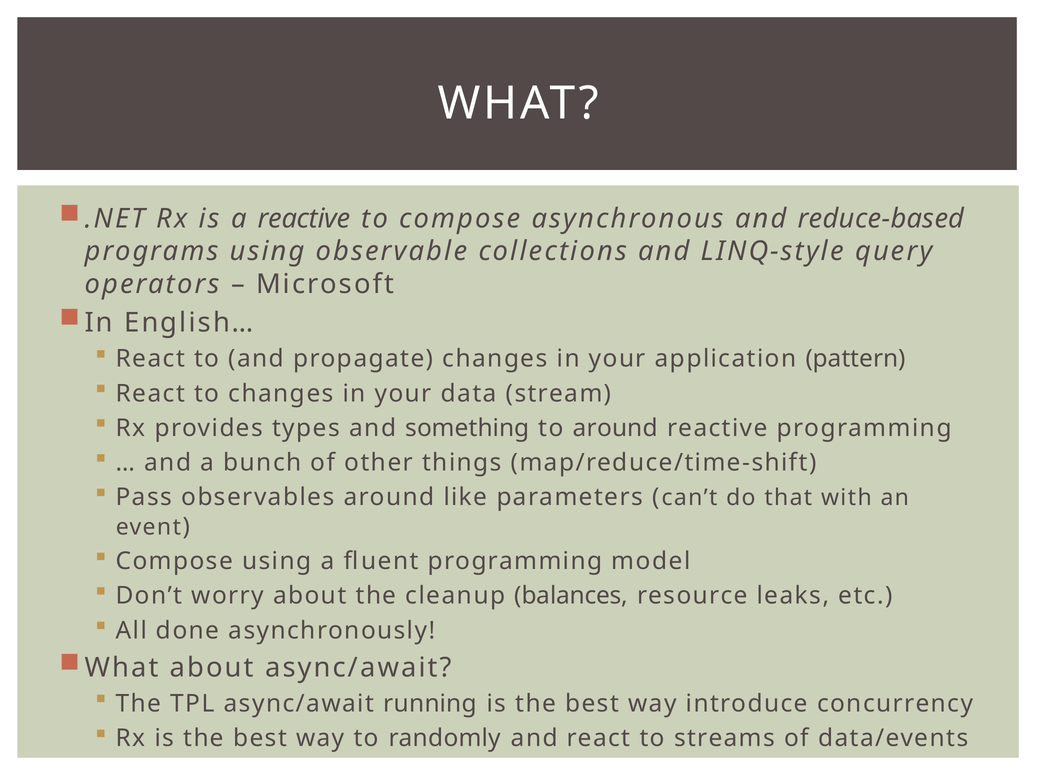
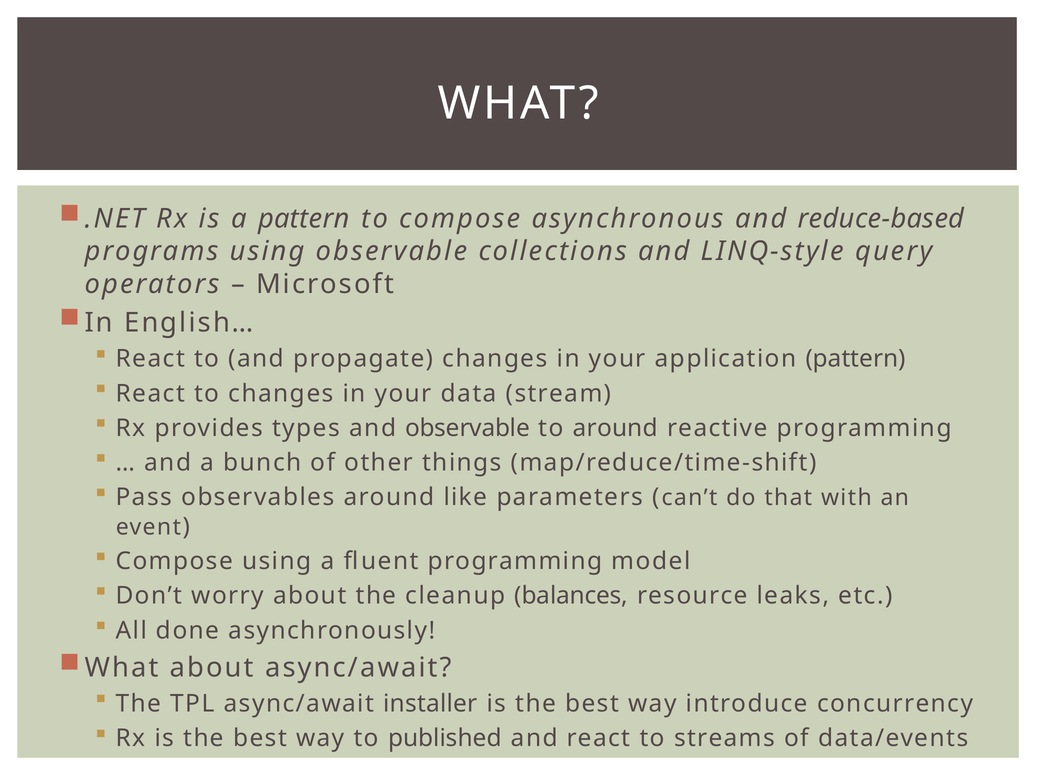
a reactive: reactive -> pattern
and something: something -> observable
running: running -> installer
randomly: randomly -> published
